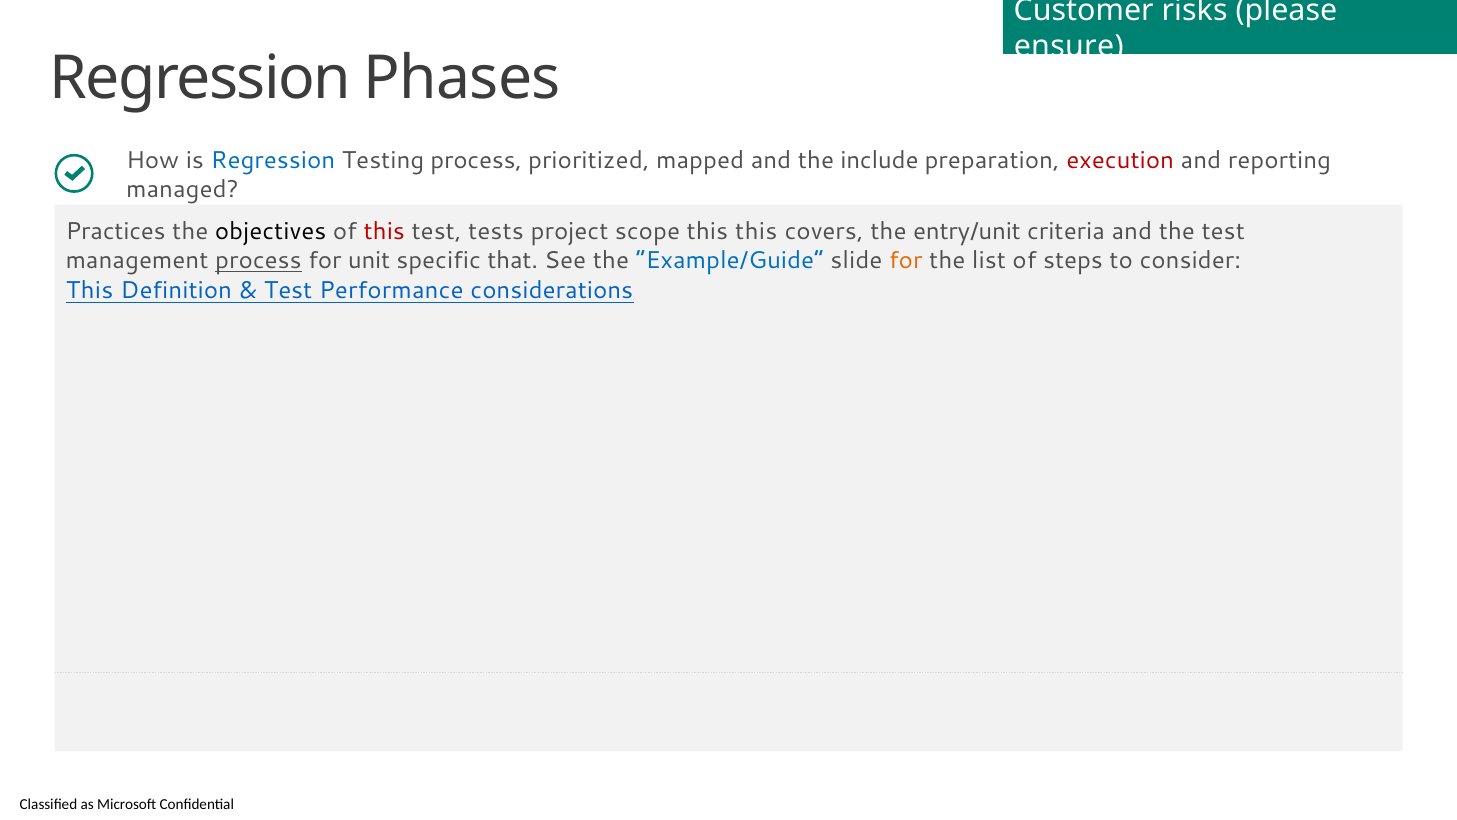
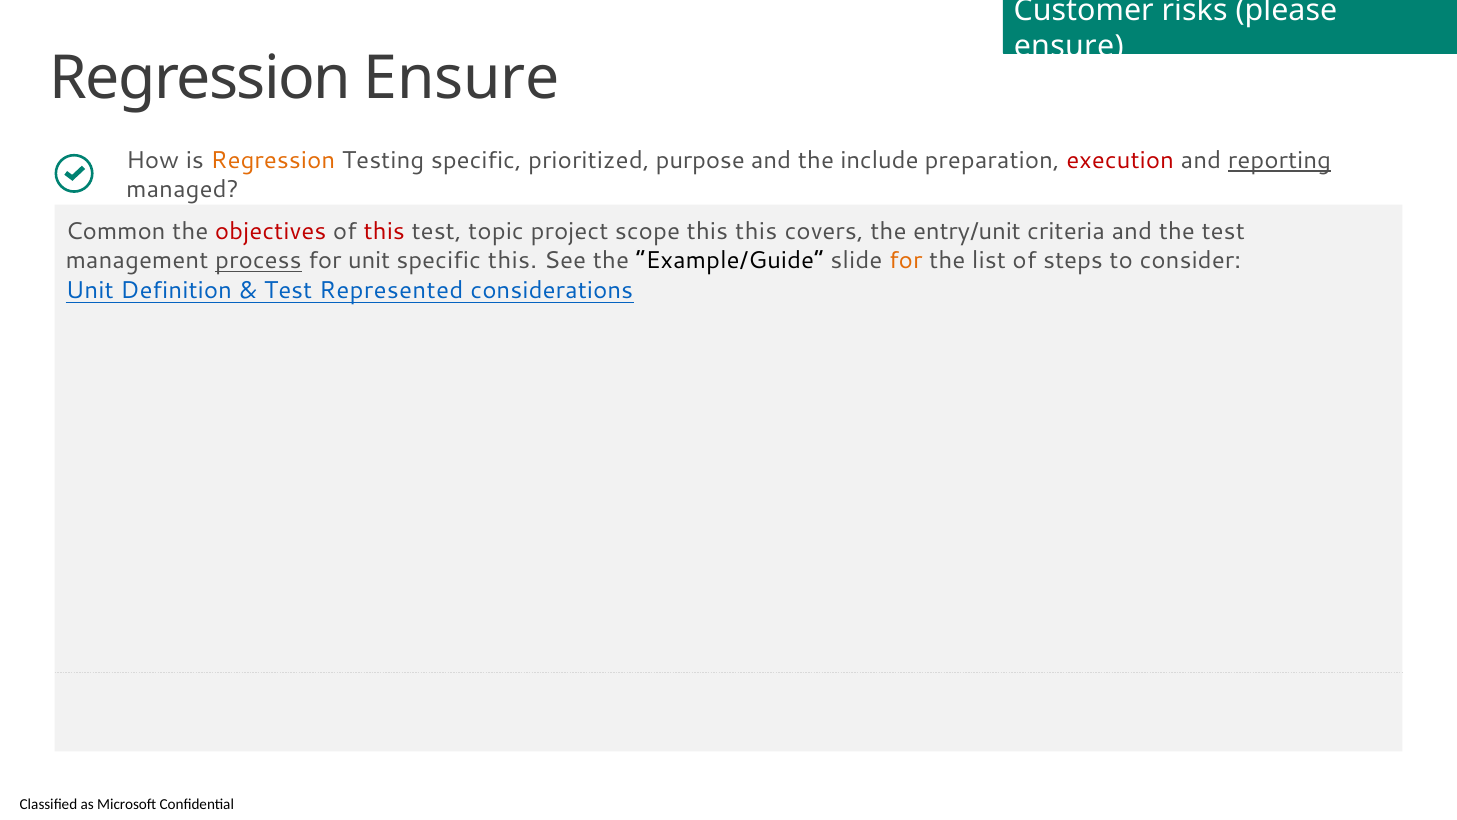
Regression Phases: Phases -> Ensure
Regression at (273, 160) colour: blue -> orange
Testing process: process -> specific
mapped: mapped -> purpose
reporting underline: none -> present
Practices: Practices -> Common
objectives colour: black -> red
tests: tests -> topic
specific that: that -> this
Example/Guide colour: blue -> black
This at (90, 290): This -> Unit
Performance: Performance -> Represented
